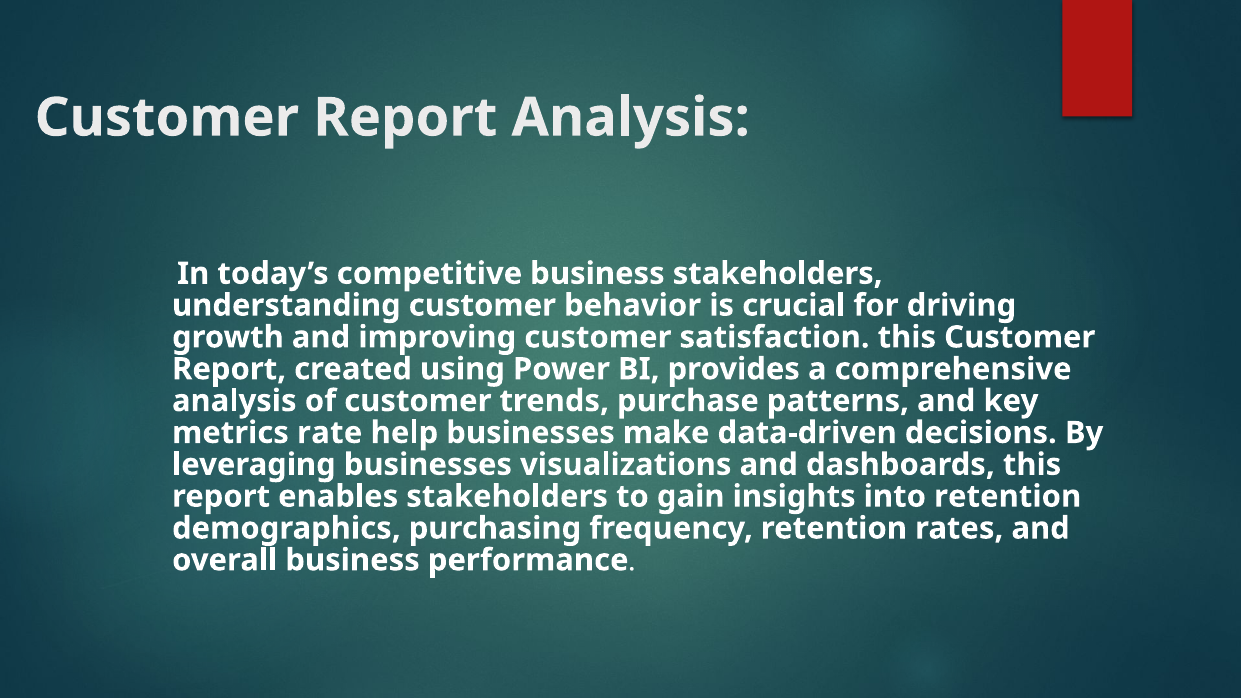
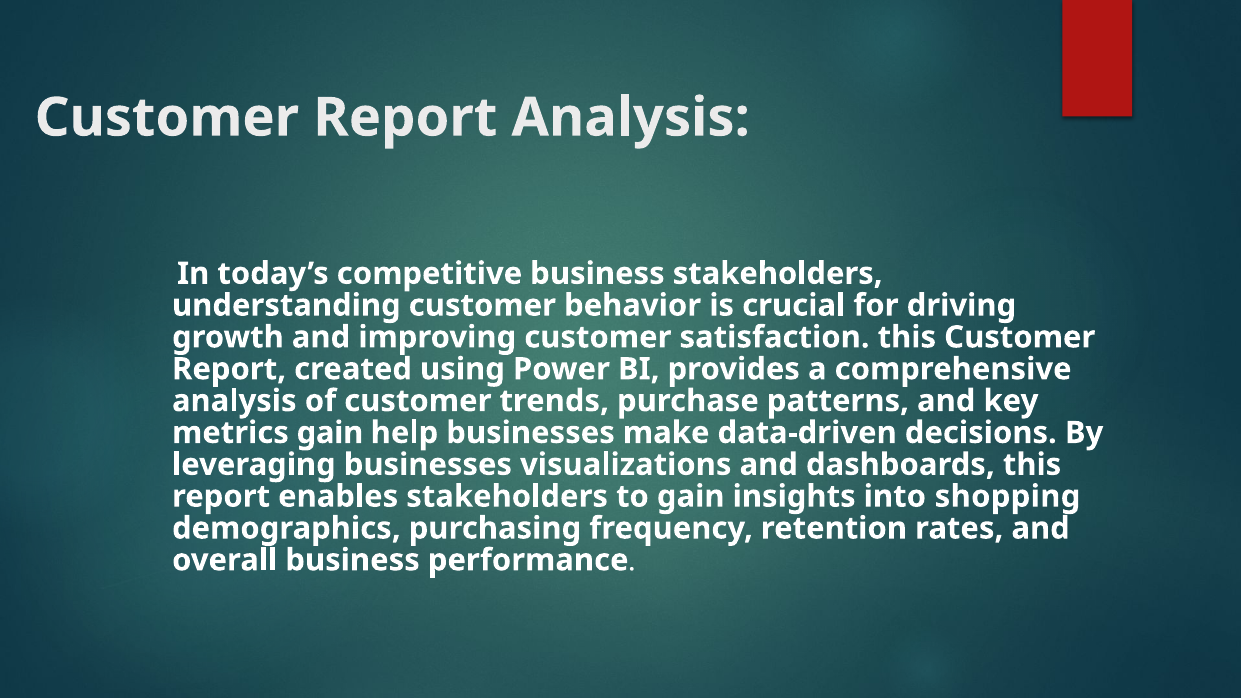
metrics rate: rate -> gain
into retention: retention -> shopping
